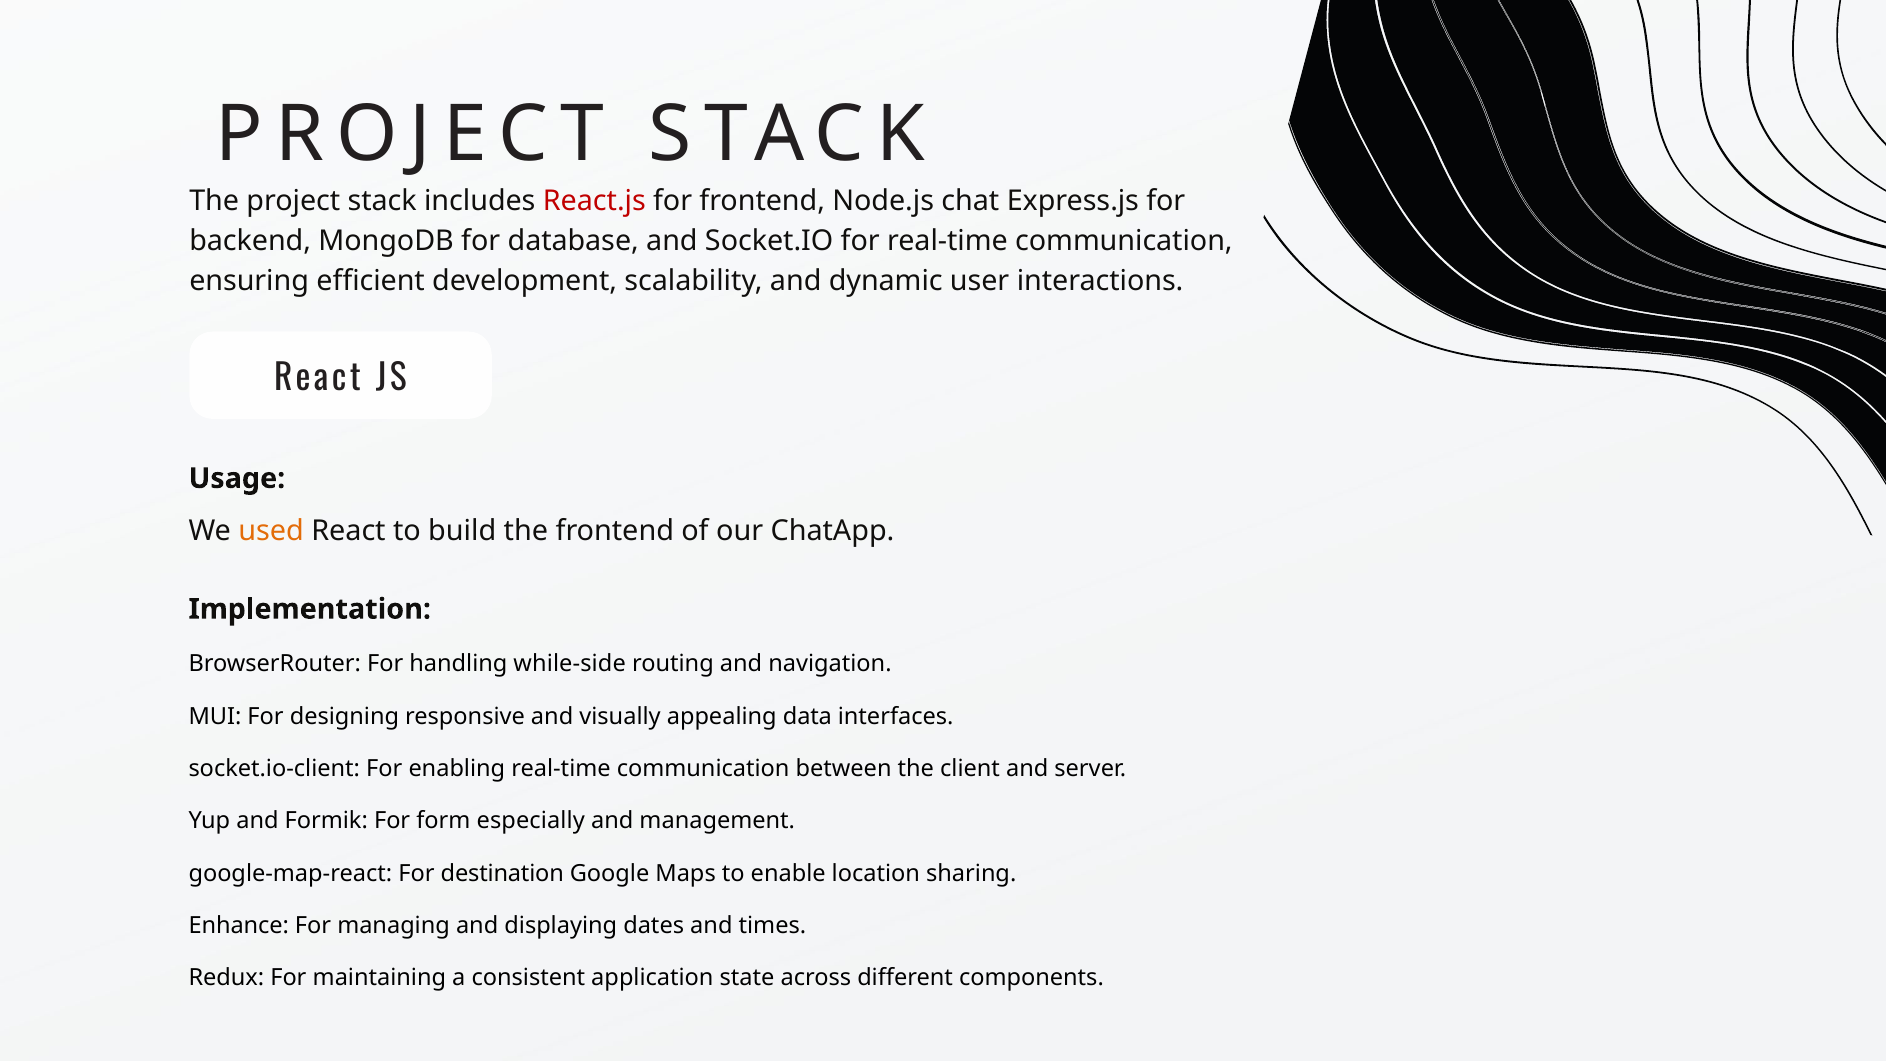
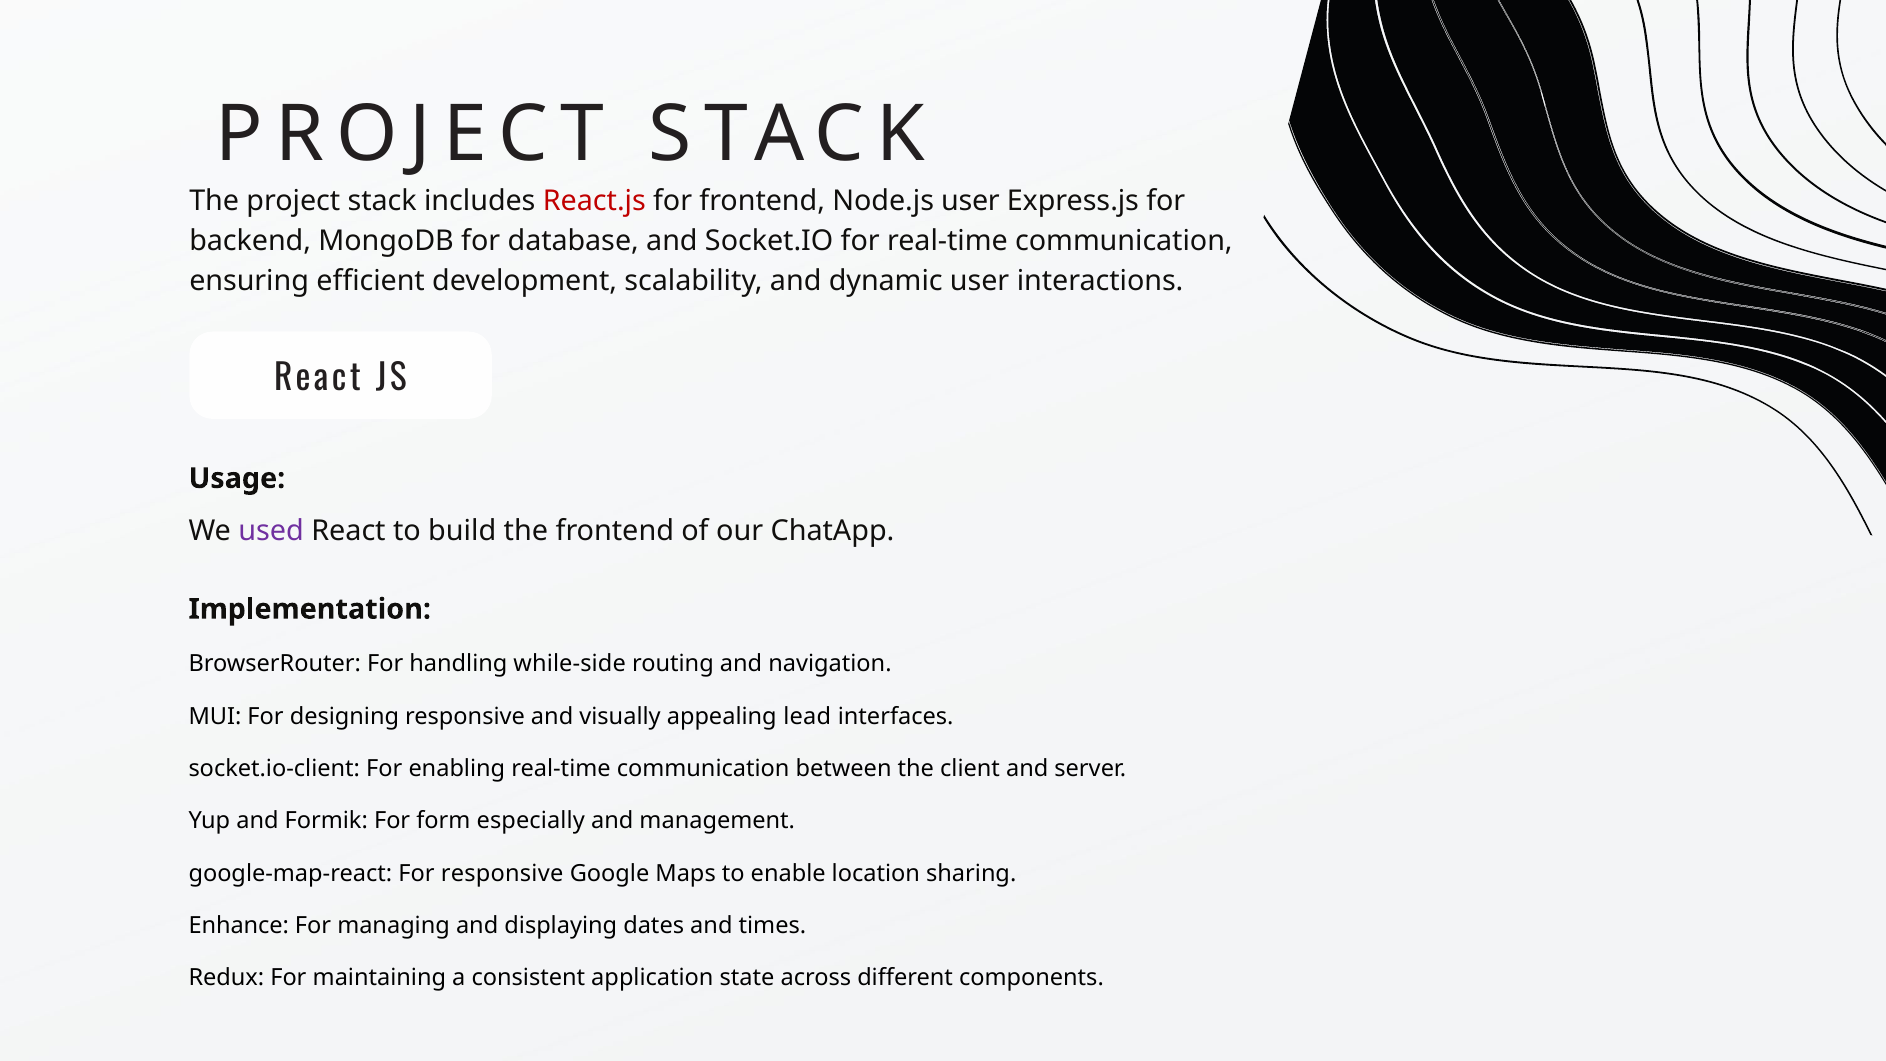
Node.js chat: chat -> user
used colour: orange -> purple
data: data -> lead
For destination: destination -> responsive
